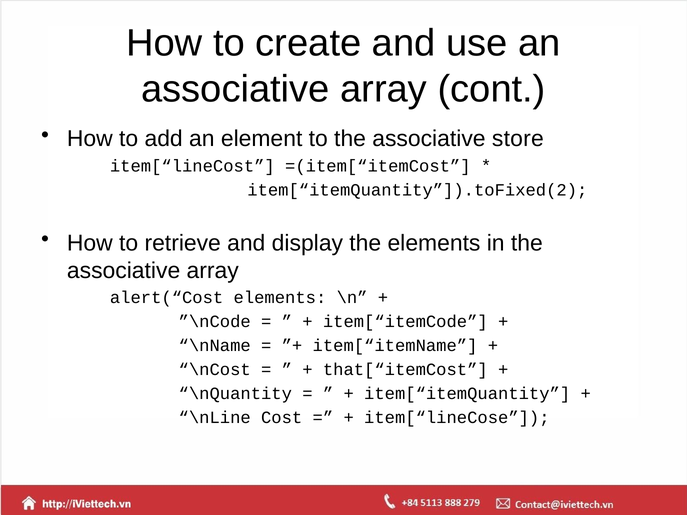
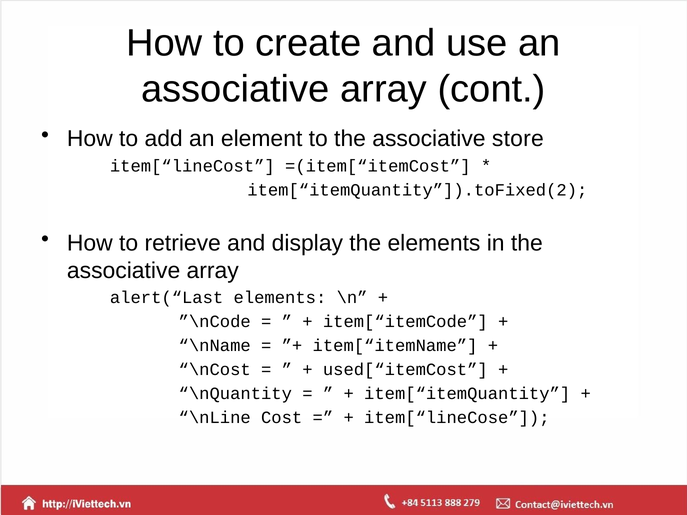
alert(“Cost: alert(“Cost -> alert(“Last
that[“itemCost: that[“itemCost -> used[“itemCost
